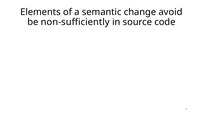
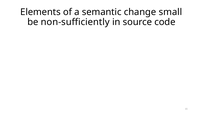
avoid: avoid -> small
